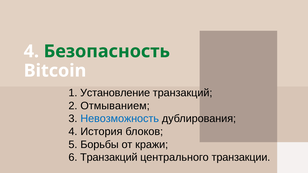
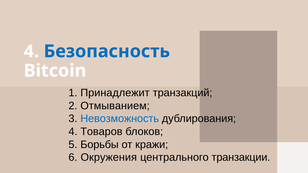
Безопасность colour: green -> blue
Установление: Установление -> Принадлежит
История: История -> Товаров
6 Транзакций: Транзакций -> Окружения
